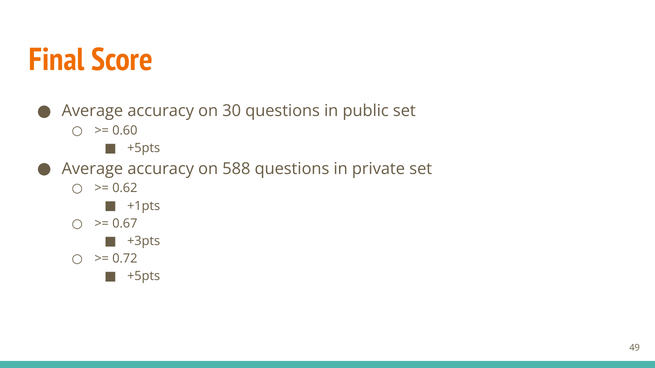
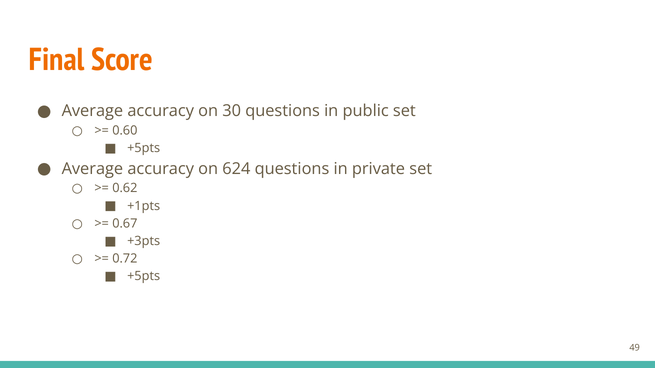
588: 588 -> 624
